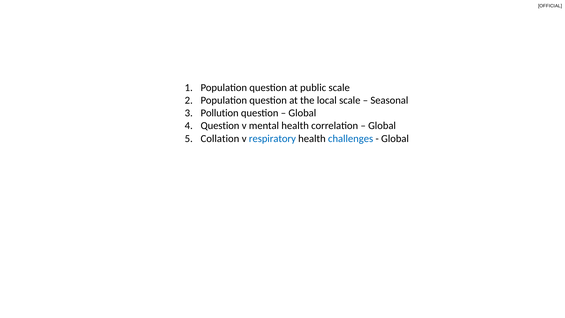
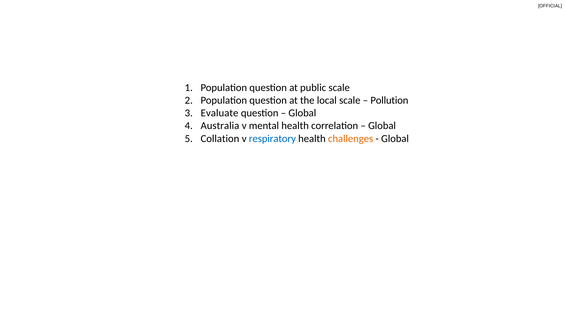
Seasonal: Seasonal -> Pollution
Pollution: Pollution -> Evaluate
Question at (220, 126): Question -> Australia
challenges colour: blue -> orange
